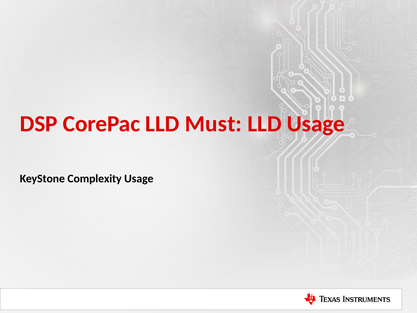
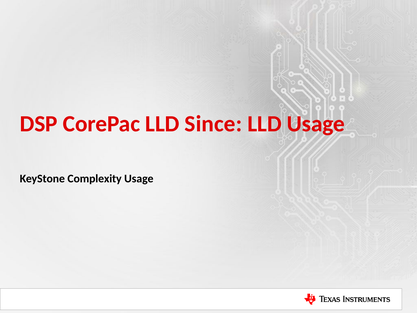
Must: Must -> Since
